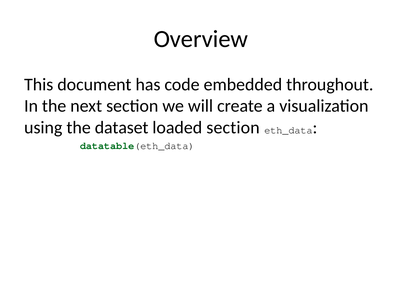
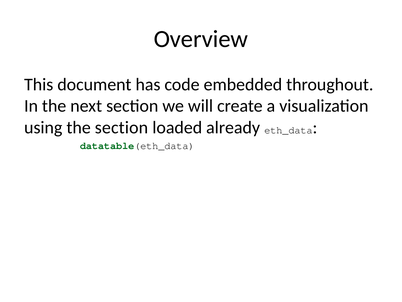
the dataset: dataset -> section
loaded section: section -> already
